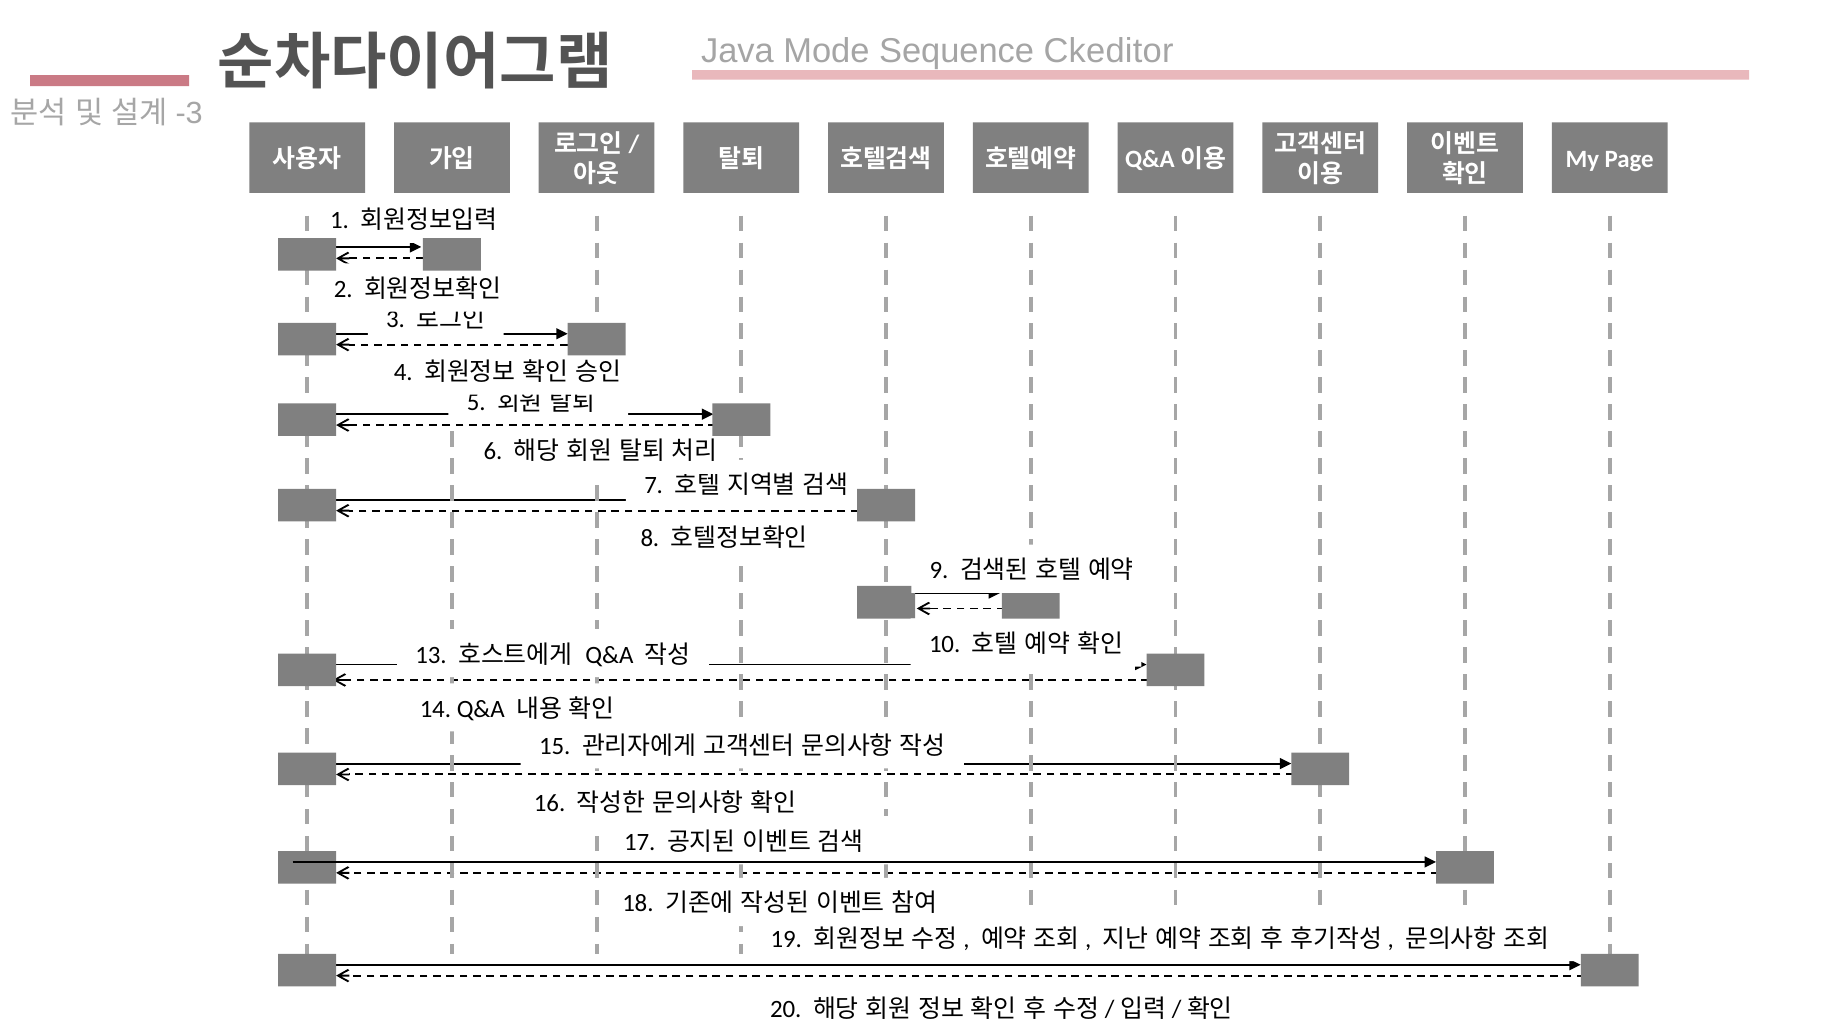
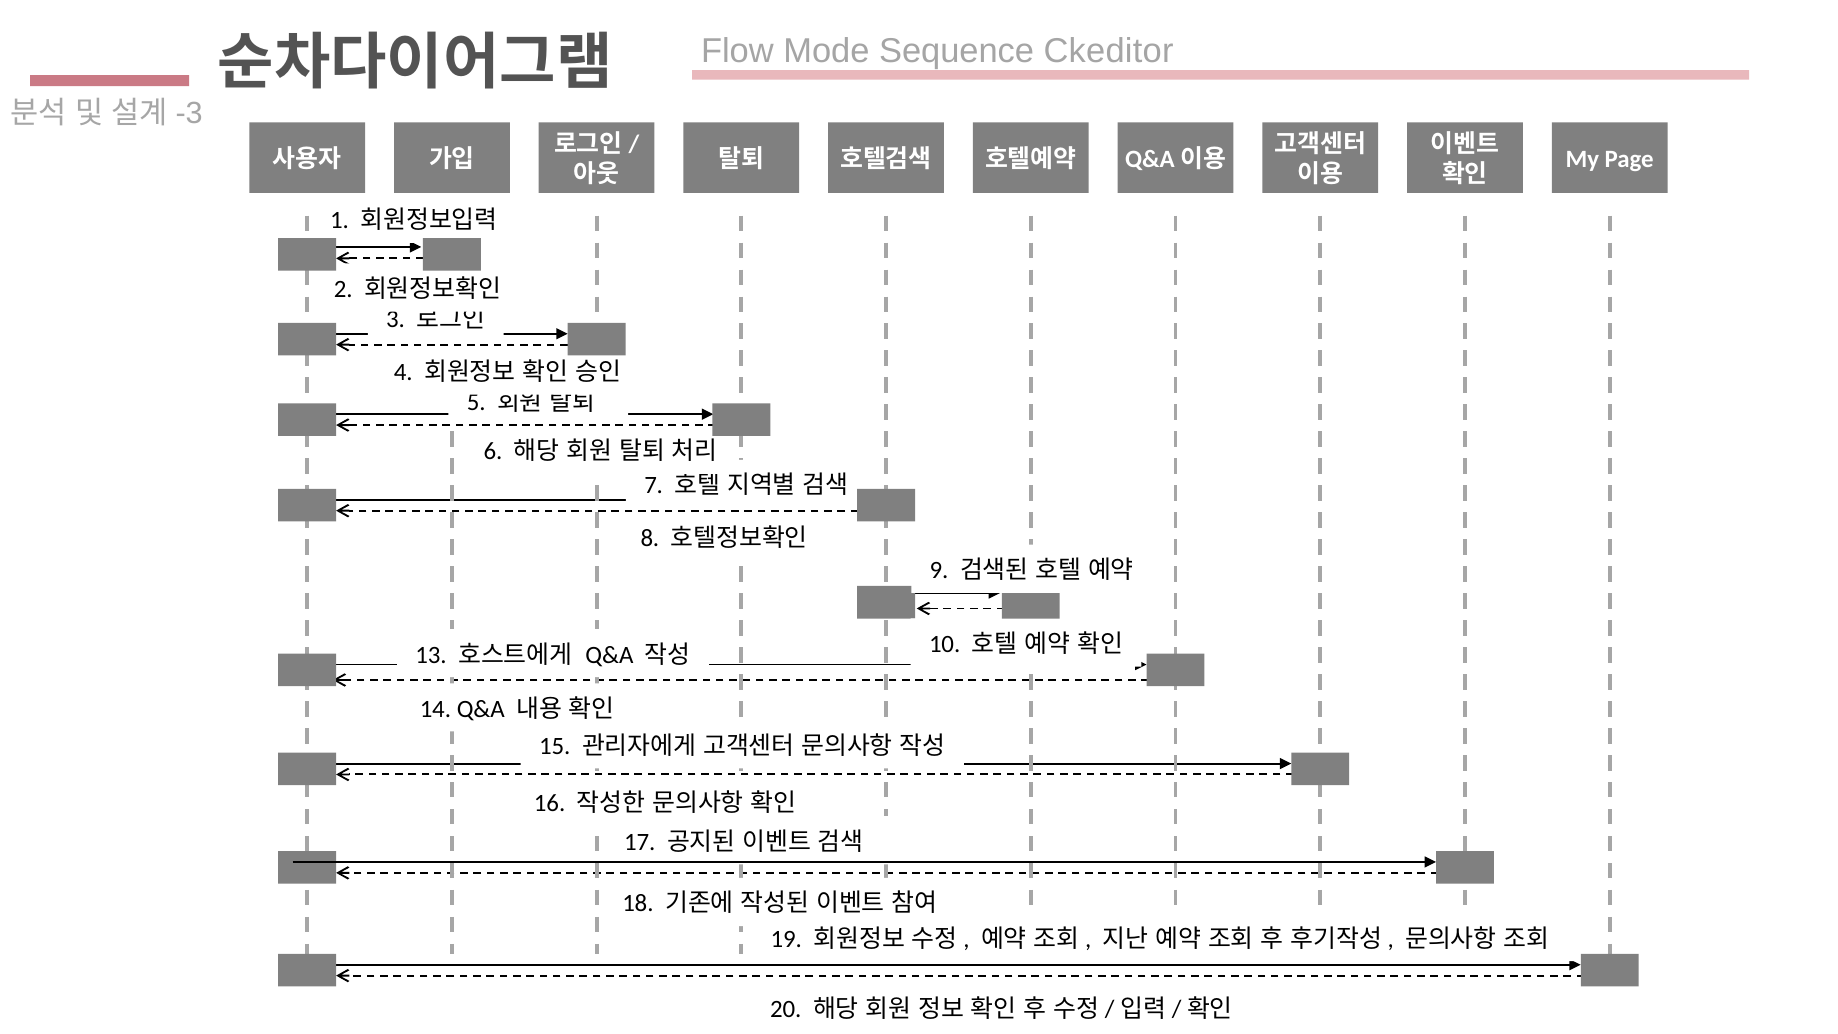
Java: Java -> Flow
